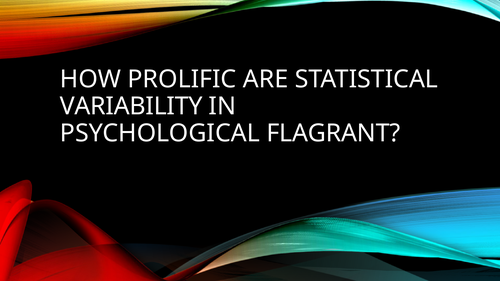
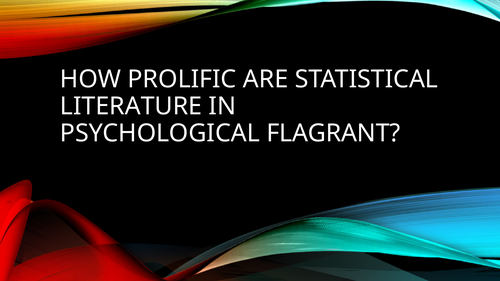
VARIABILITY: VARIABILITY -> LITERATURE
